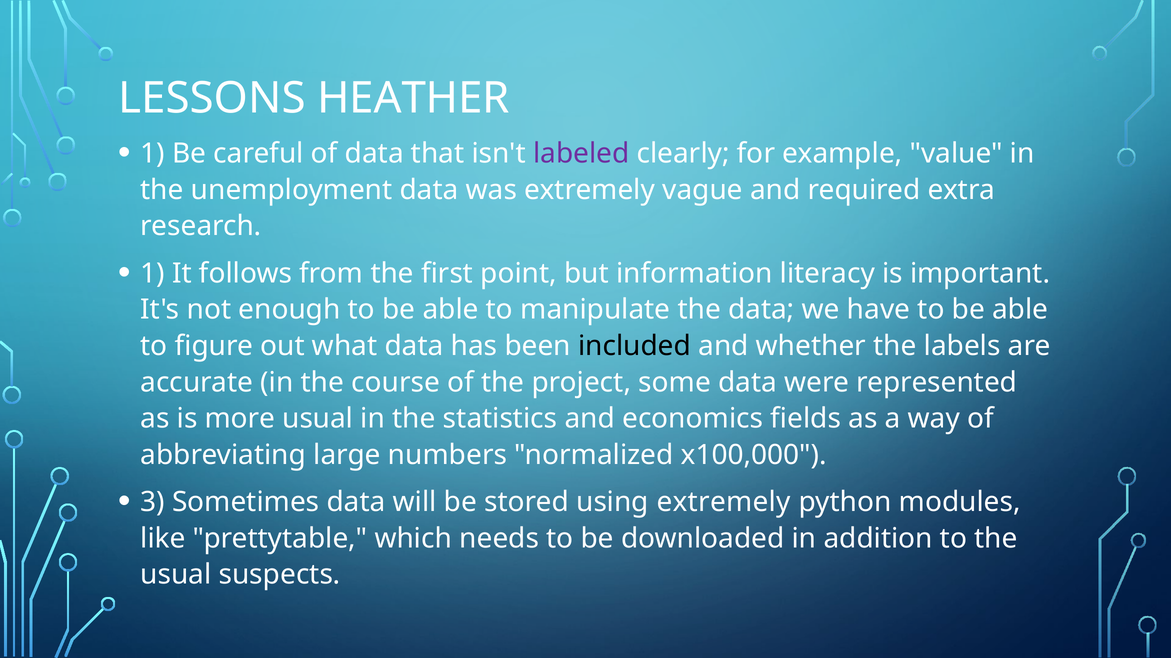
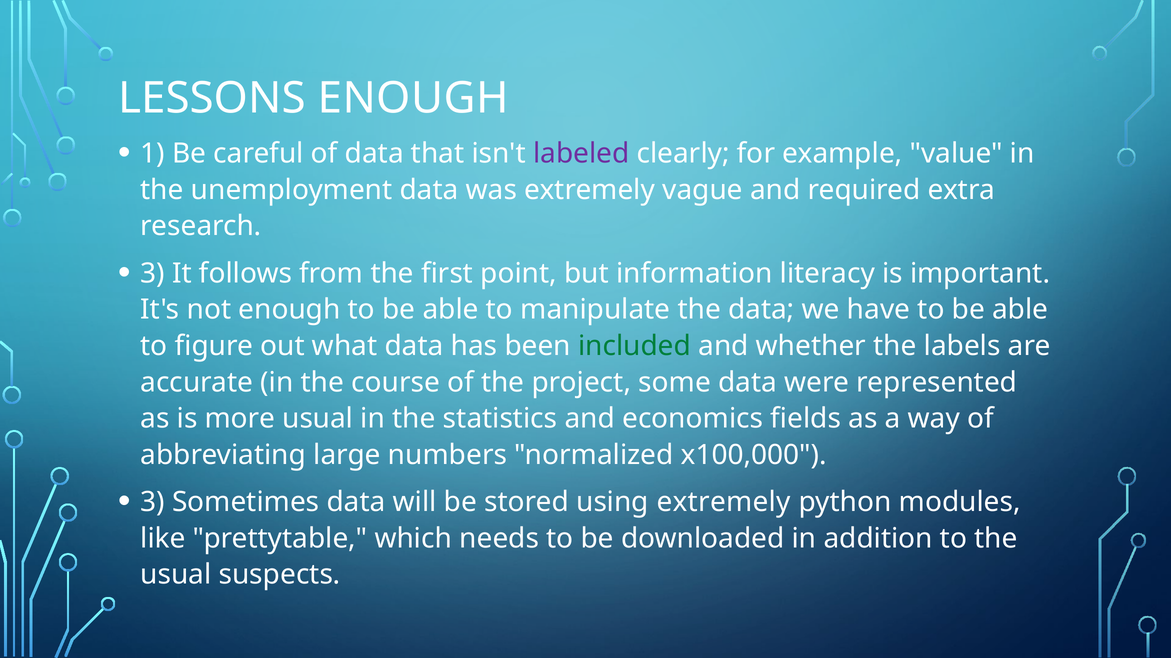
LESSONS HEATHER: HEATHER -> ENOUGH
1 at (153, 274): 1 -> 3
included colour: black -> green
